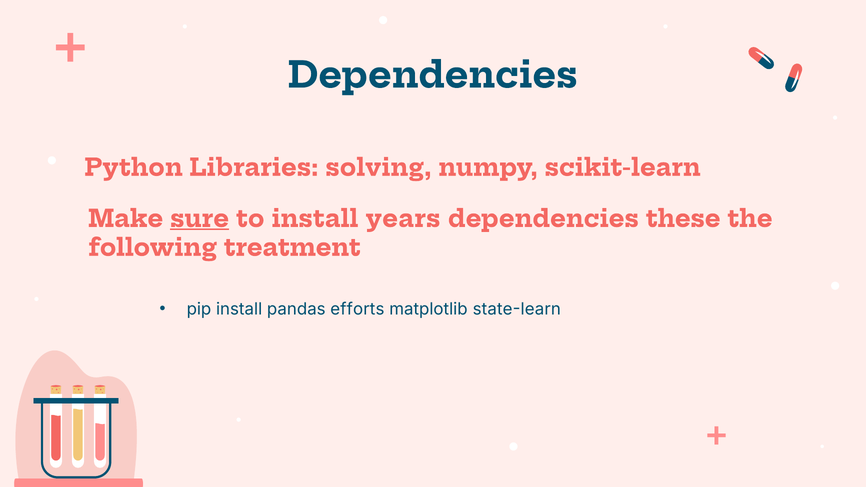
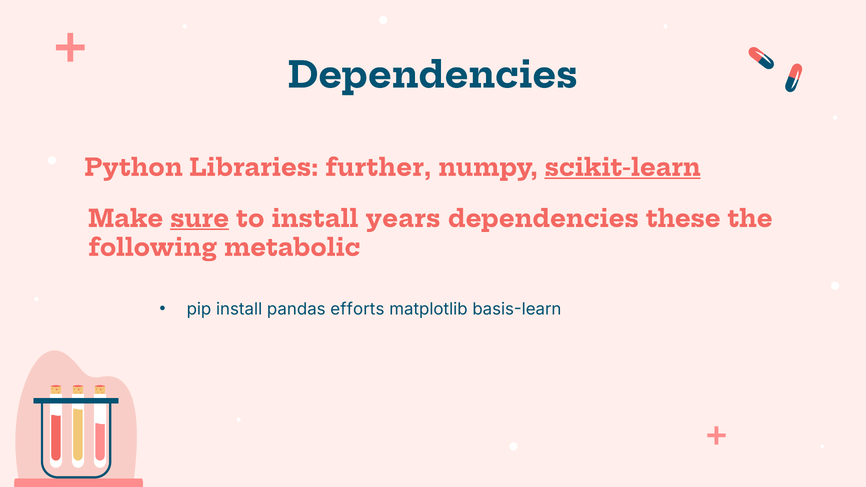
solving: solving -> further
scikit-learn underline: none -> present
treatment: treatment -> metabolic
state-learn: state-learn -> basis-learn
